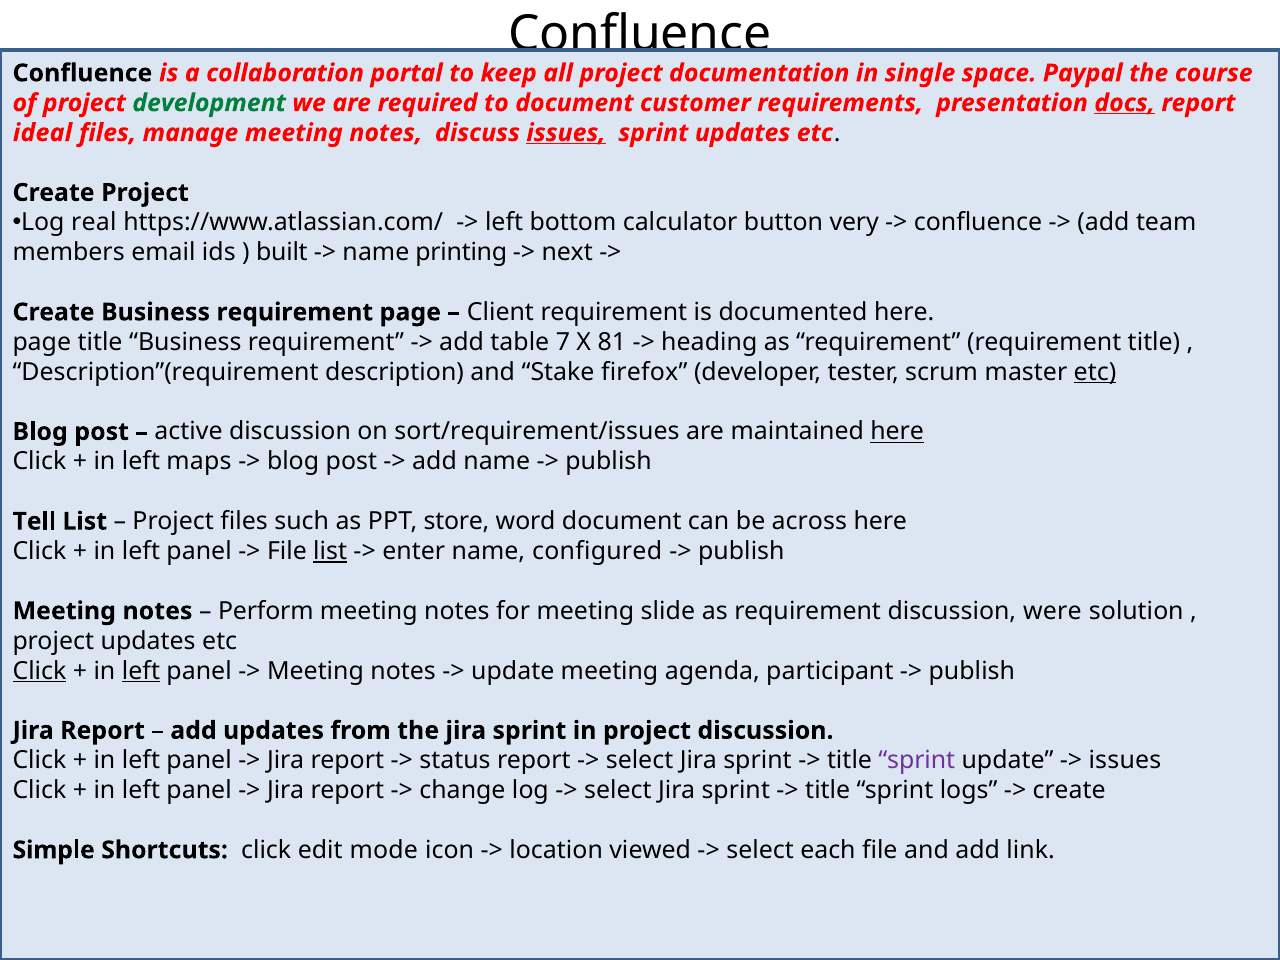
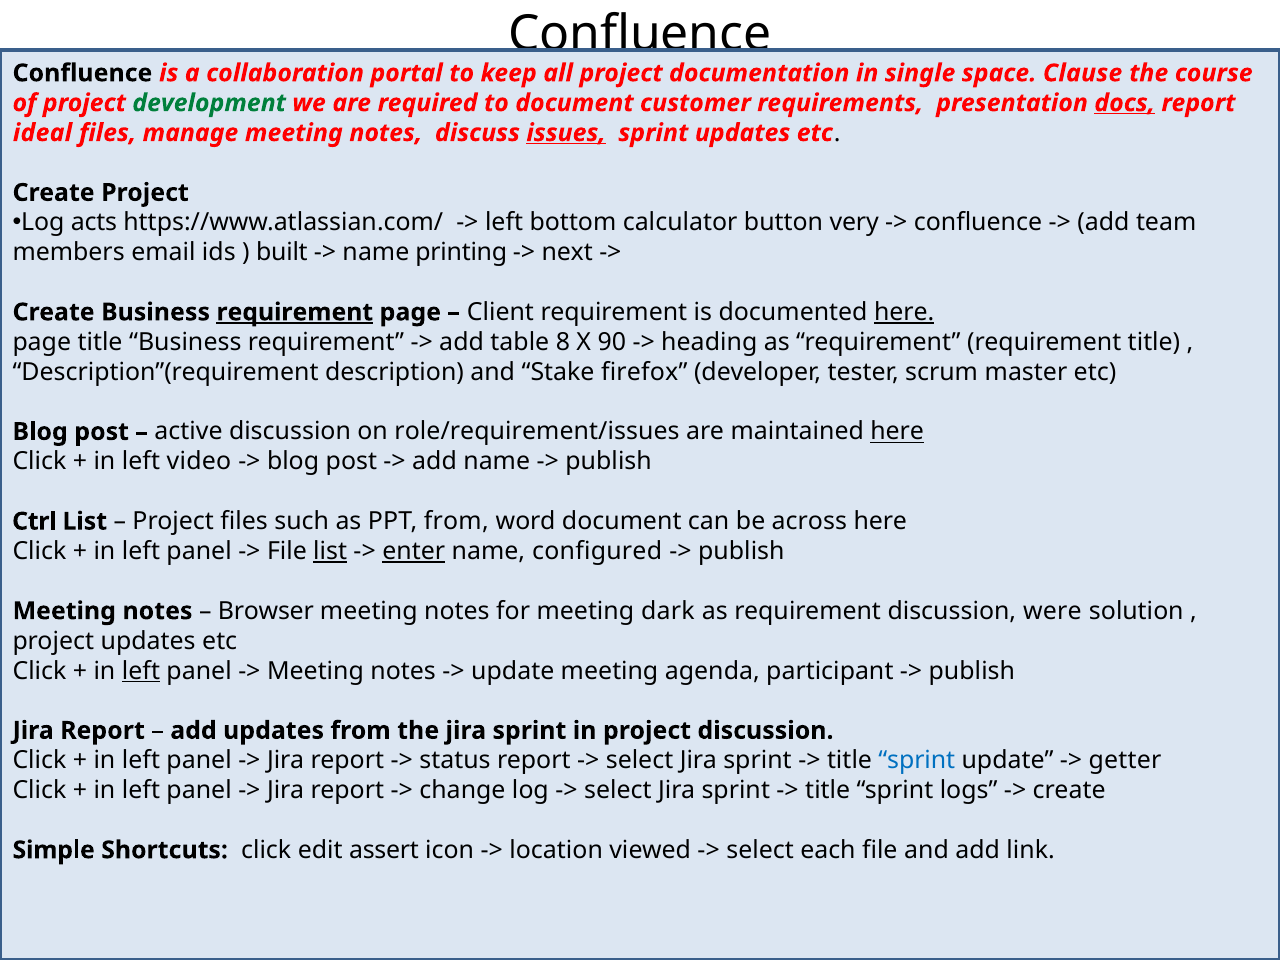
Paypal: Paypal -> Clause
real: real -> acts
requirement at (295, 312) underline: none -> present
here at (904, 312) underline: none -> present
7: 7 -> 8
81: 81 -> 90
etc at (1095, 372) underline: present -> none
sort/requirement/issues: sort/requirement/issues -> role/requirement/issues
maps: maps -> video
Tell: Tell -> Ctrl
PPT store: store -> from
enter underline: none -> present
Perform: Perform -> Browser
slide: slide -> dark
Click at (39, 671) underline: present -> none
sprint at (917, 760) colour: purple -> blue
issues at (1125, 760): issues -> getter
mode: mode -> assert
